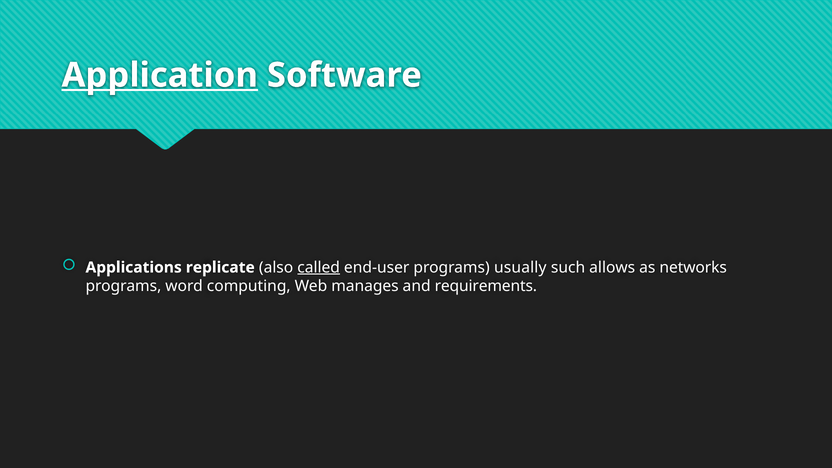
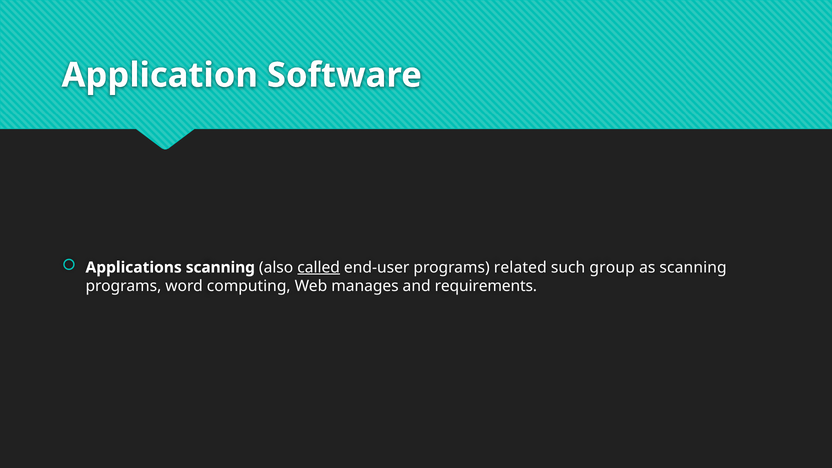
Application underline: present -> none
Applications replicate: replicate -> scanning
usually: usually -> related
allows: allows -> group
as networks: networks -> scanning
